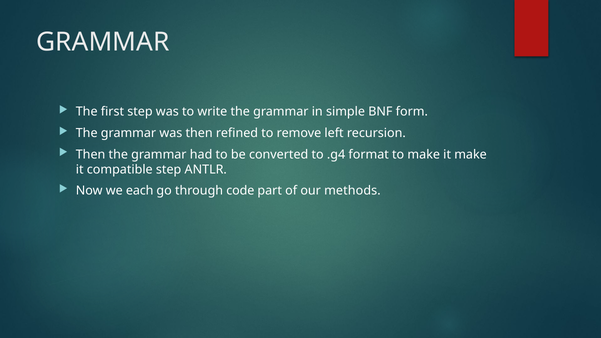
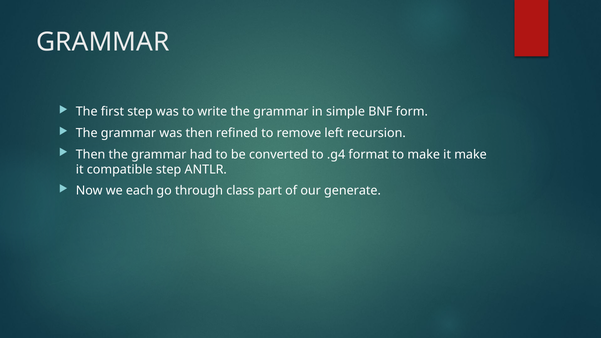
code: code -> class
methods: methods -> generate
